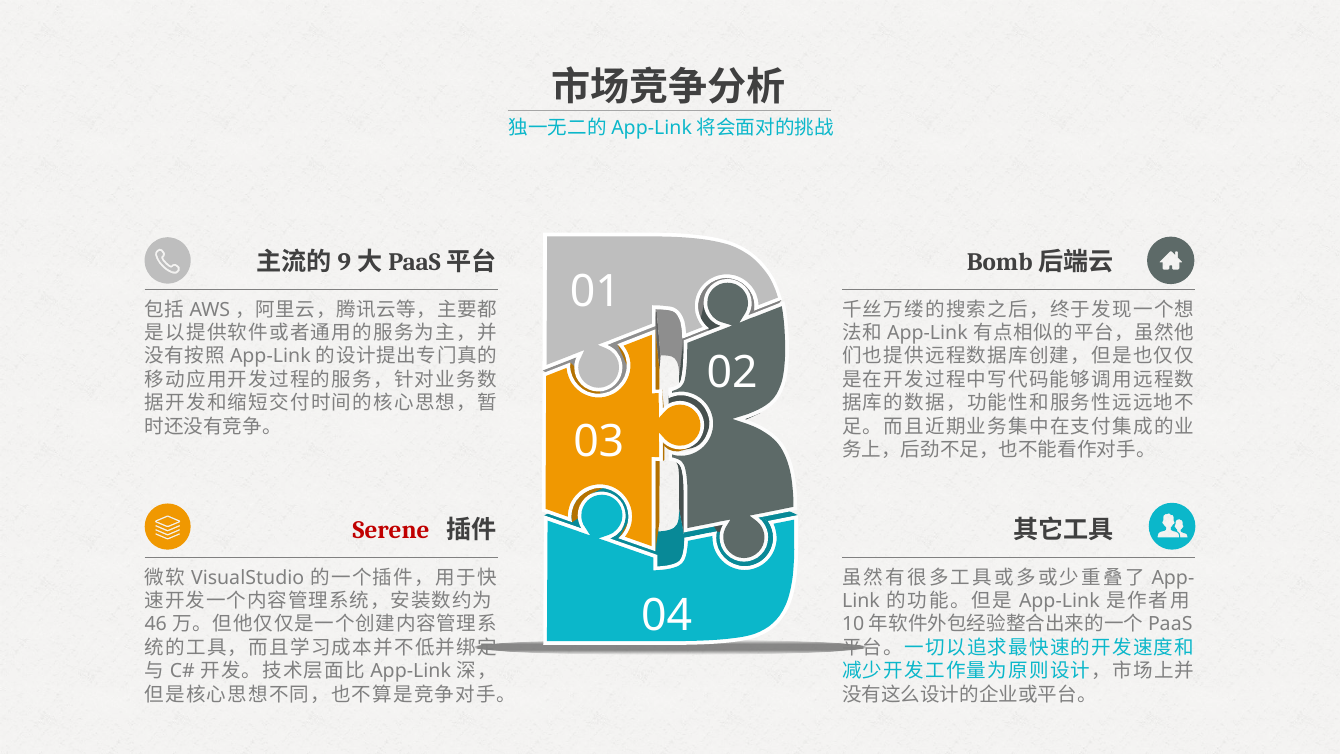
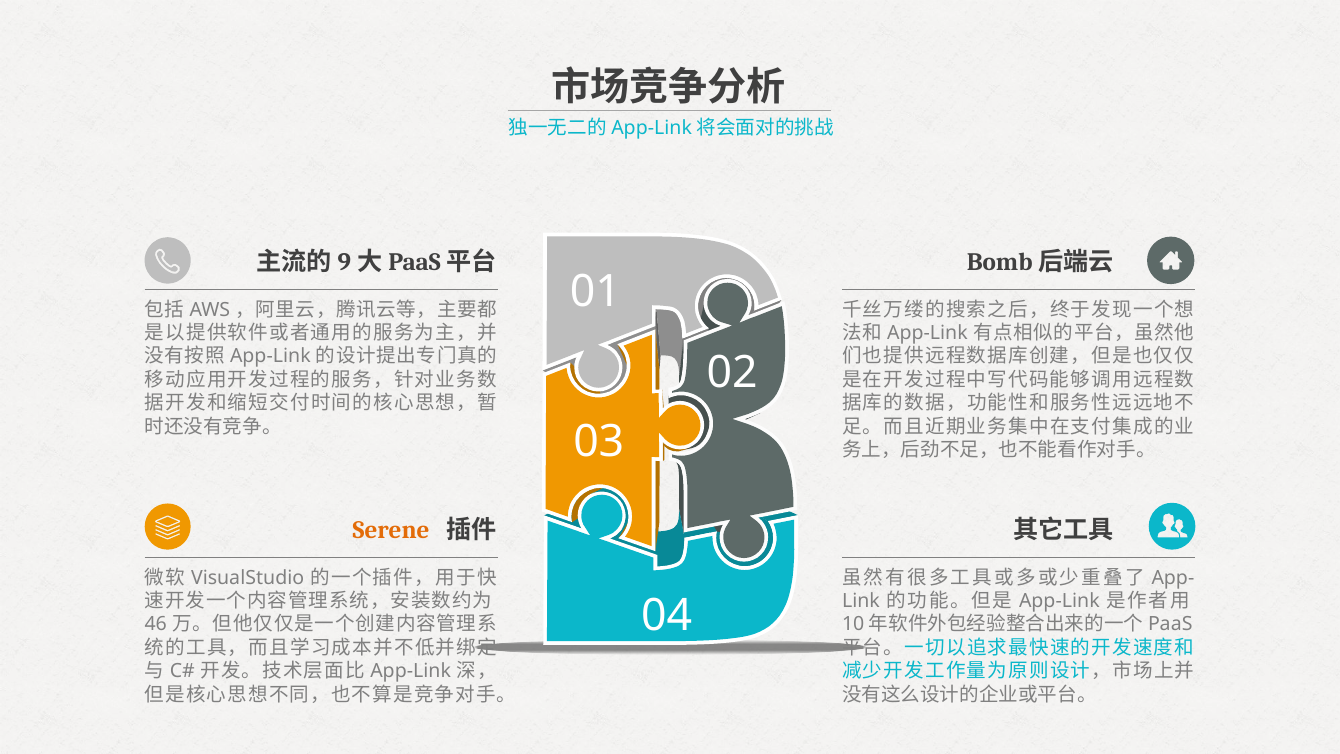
Serene colour: red -> orange
